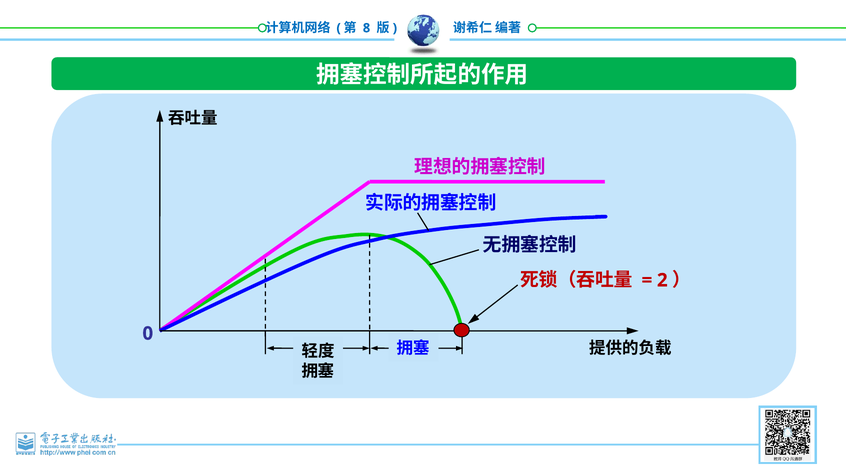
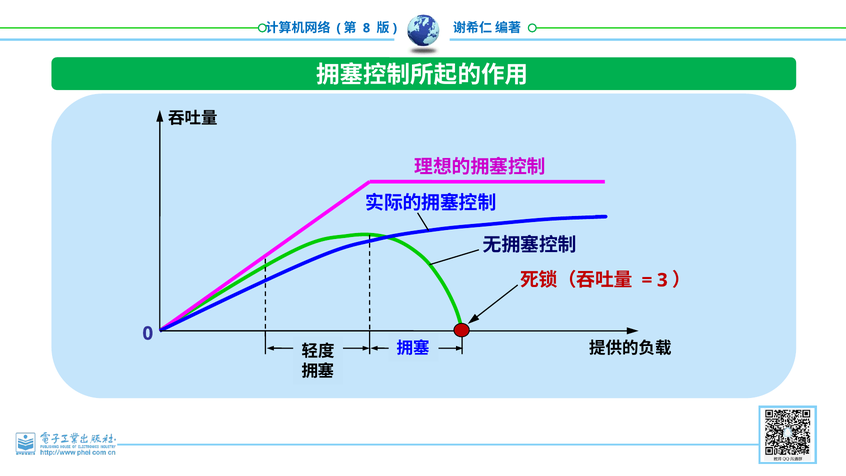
2: 2 -> 3
